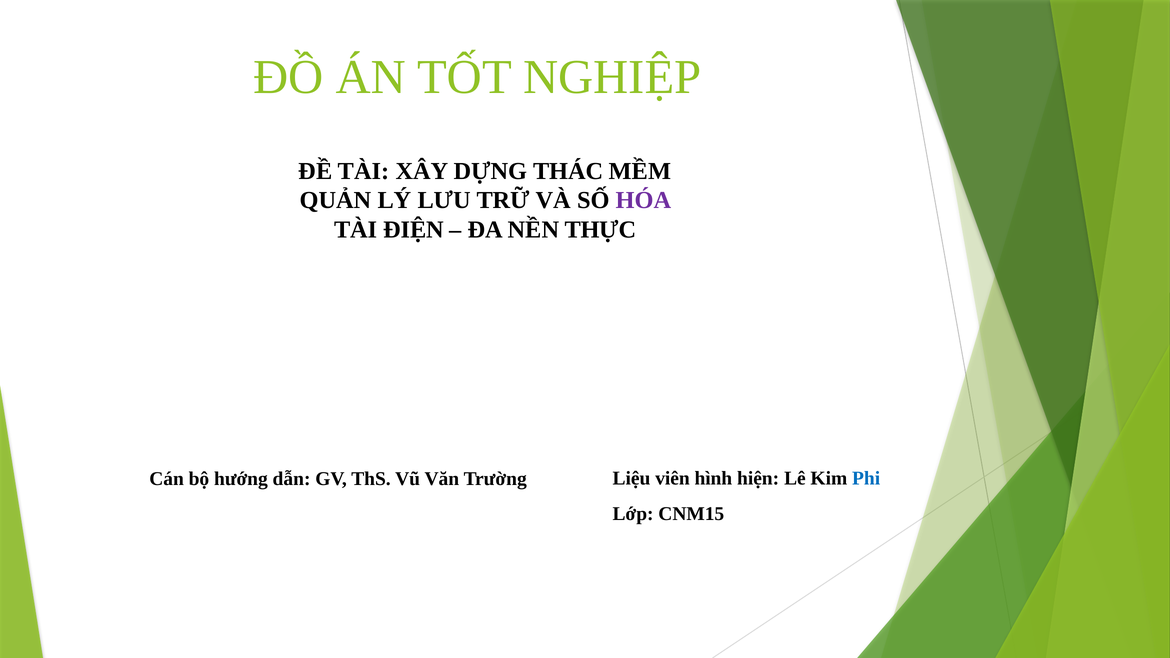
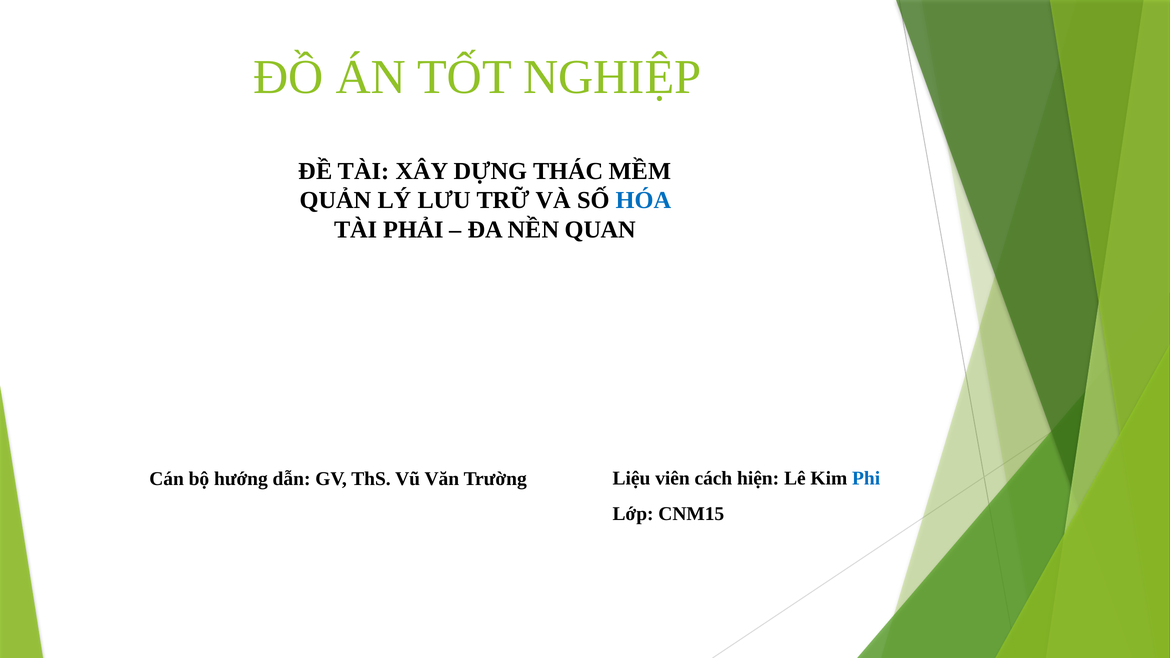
HÓA colour: purple -> blue
ĐIỆN: ĐIỆN -> PHẢI
THỰC: THỰC -> QUAN
hình: hình -> cách
